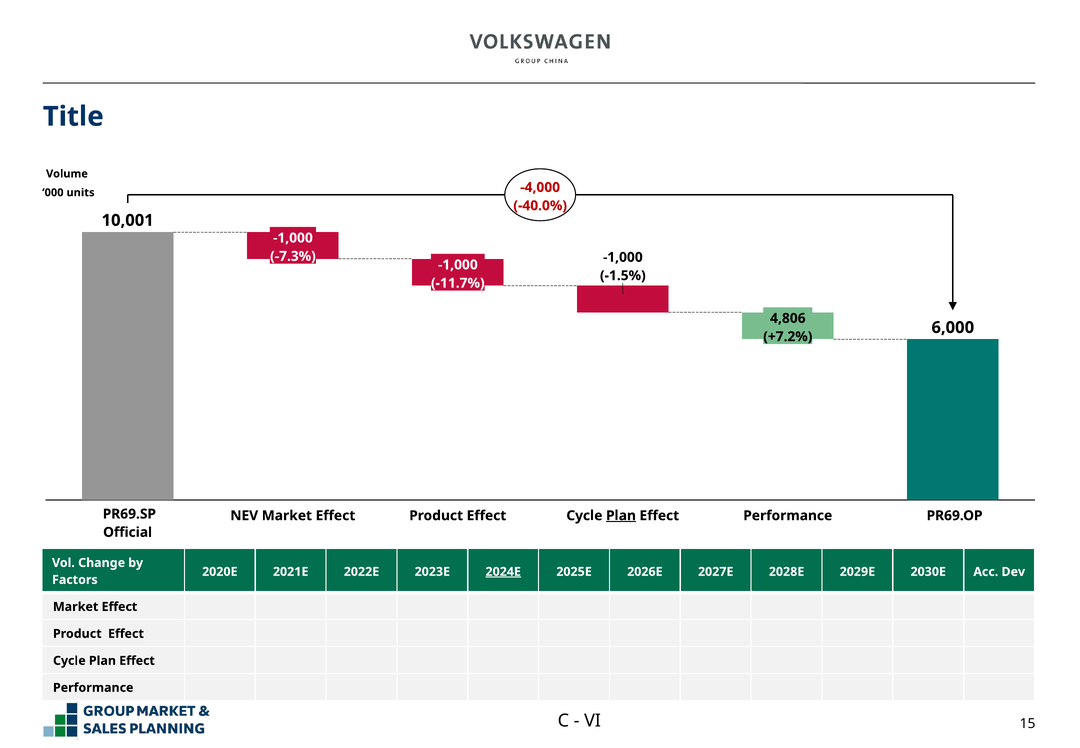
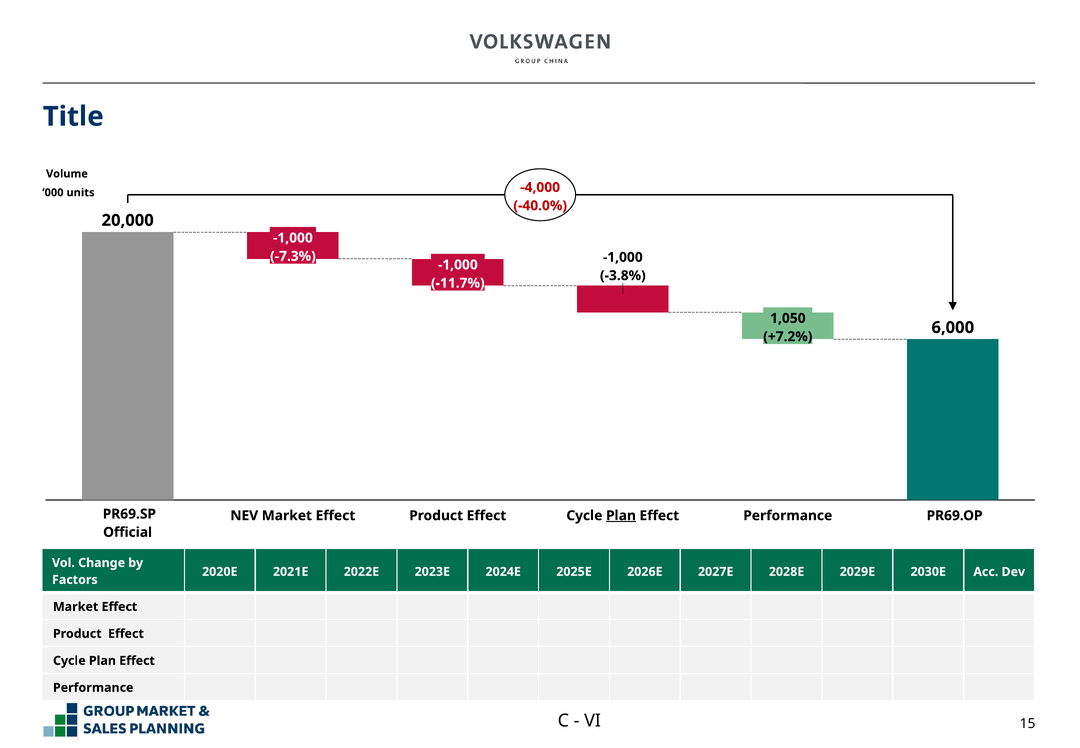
10,001: 10,001 -> 20,000
-1.5%: -1.5% -> -3.8%
4,806: 4,806 -> 1,050
2024E underline: present -> none
